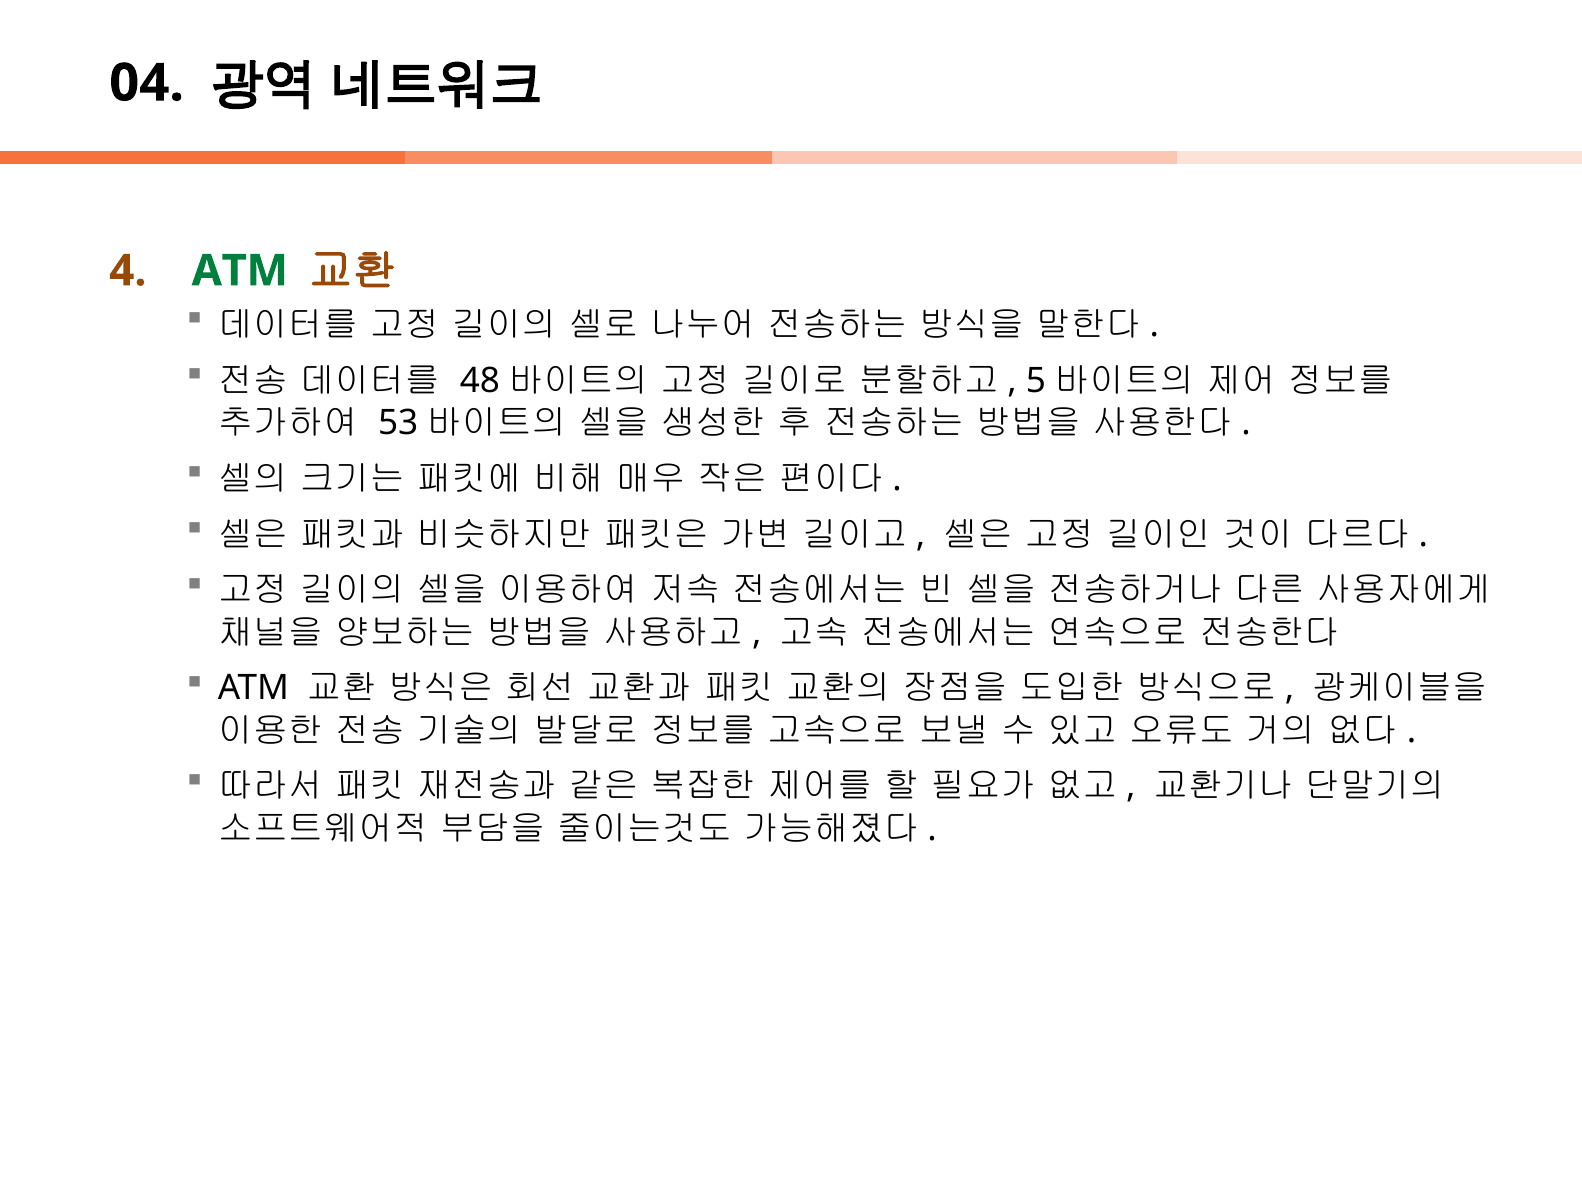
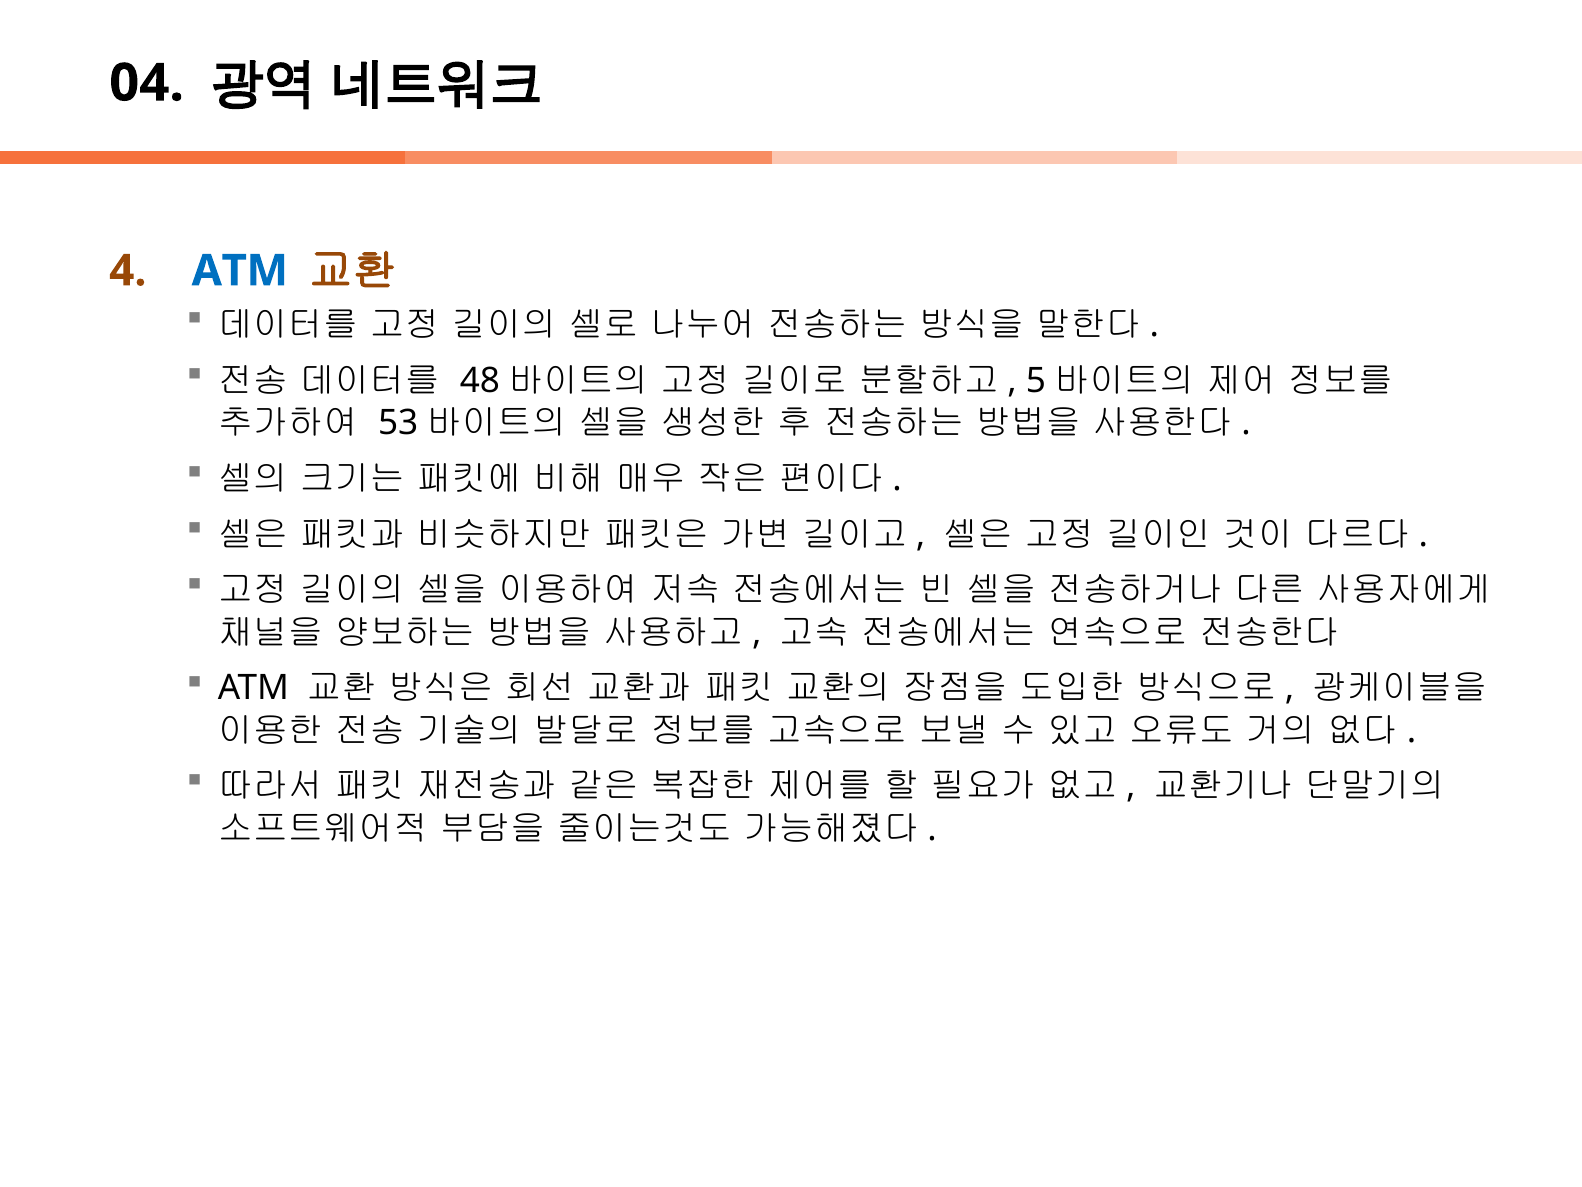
ATM at (240, 271) colour: green -> blue
